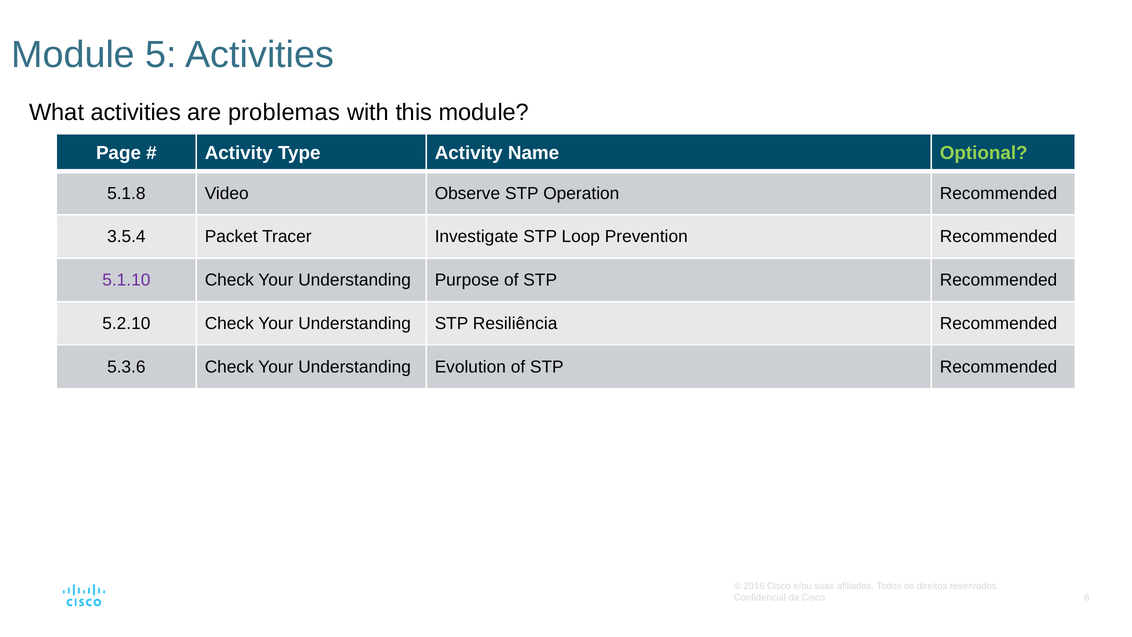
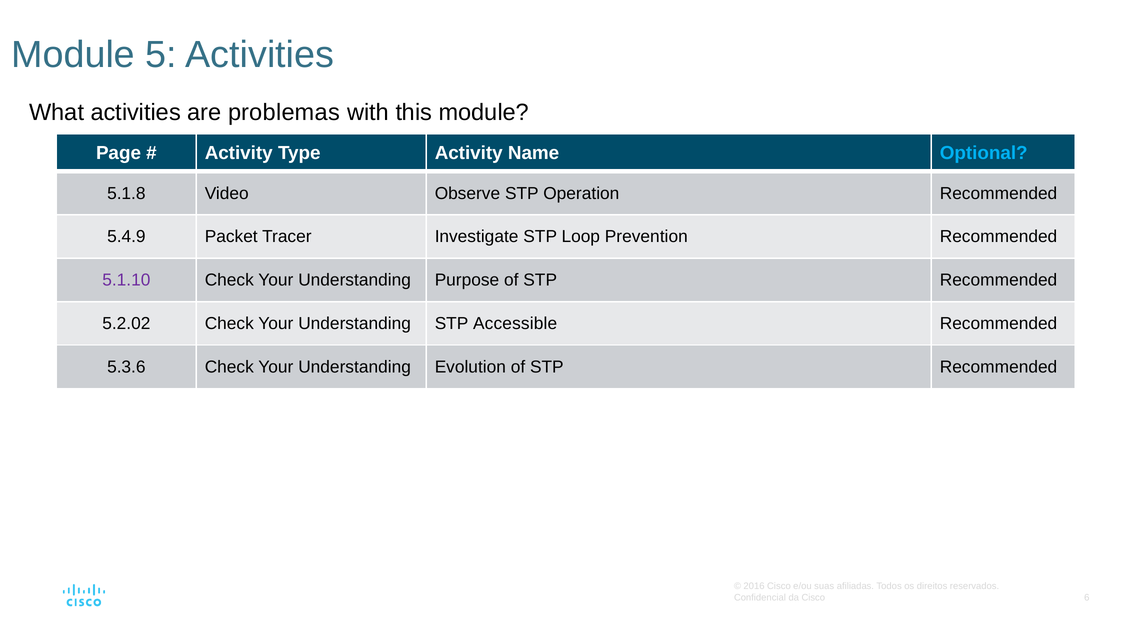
Optional colour: light green -> light blue
3.5.4: 3.5.4 -> 5.4.9
5.2.10: 5.2.10 -> 5.2.02
Resiliência: Resiliência -> Accessible
